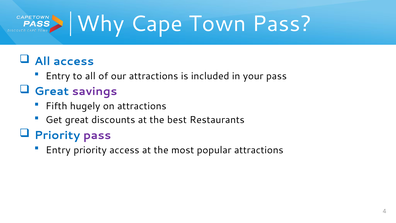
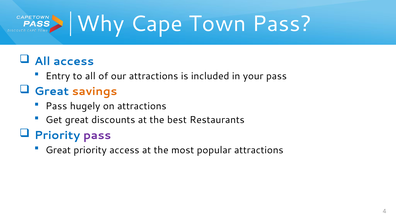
savings colour: purple -> orange
Fifth at (56, 106): Fifth -> Pass
Entry at (58, 150): Entry -> Great
